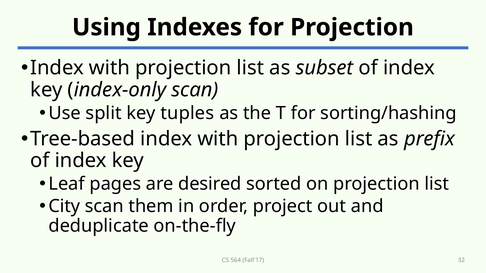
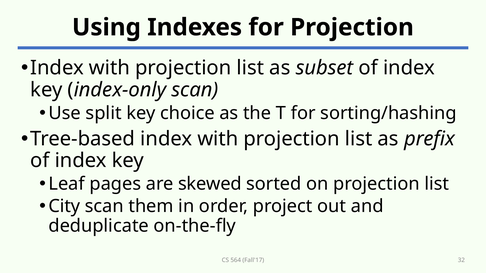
tuples: tuples -> choice
desired: desired -> skewed
